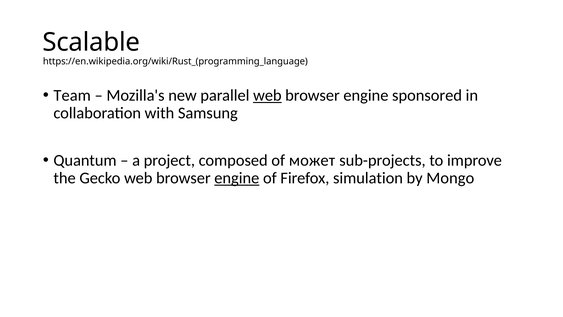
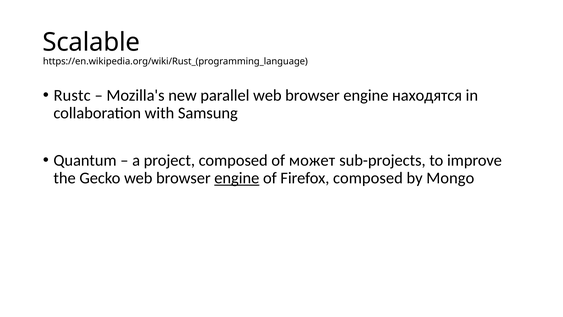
Team: Team -> Rustc
web at (267, 95) underline: present -> none
sponsored: sponsored -> находятся
Firefox simulation: simulation -> composed
